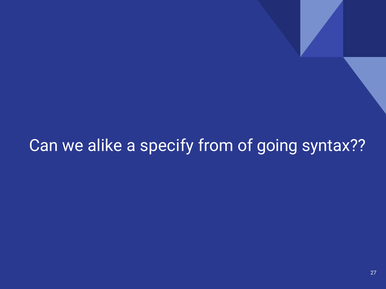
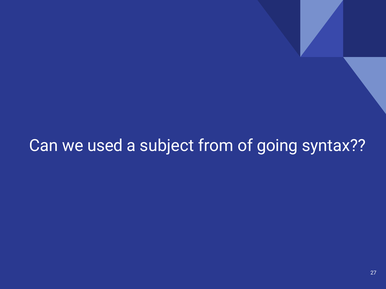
alike: alike -> used
specify: specify -> subject
